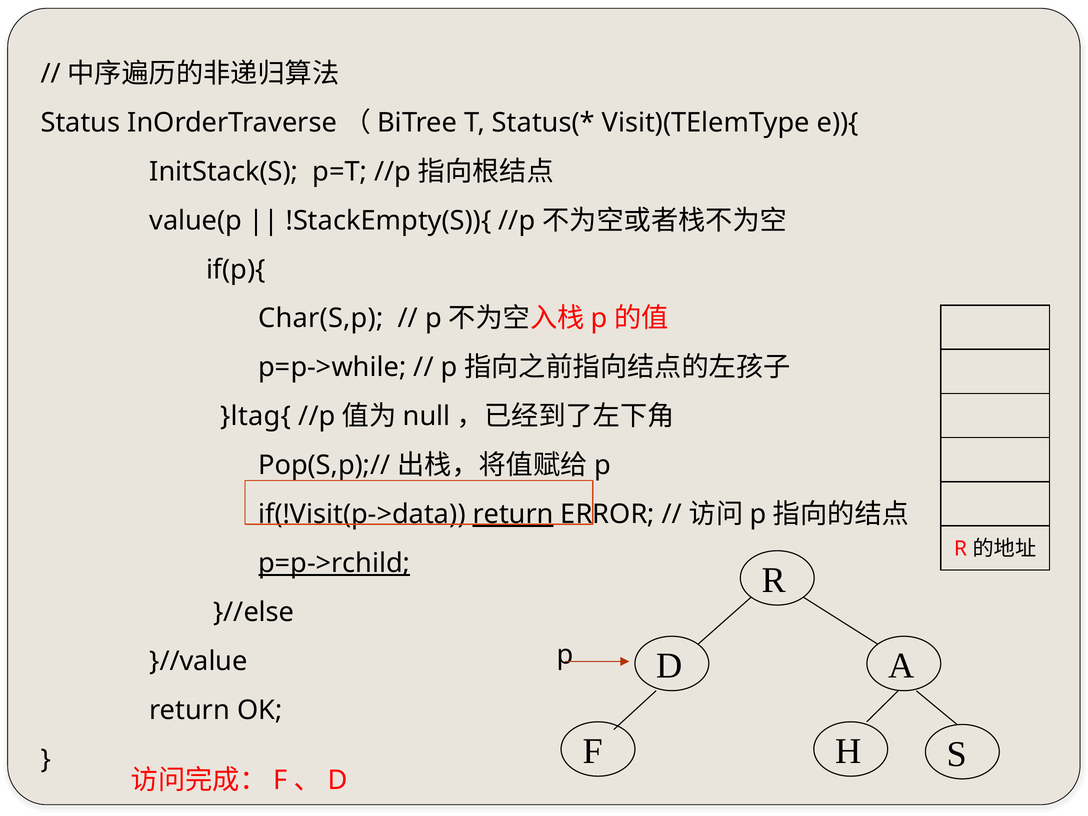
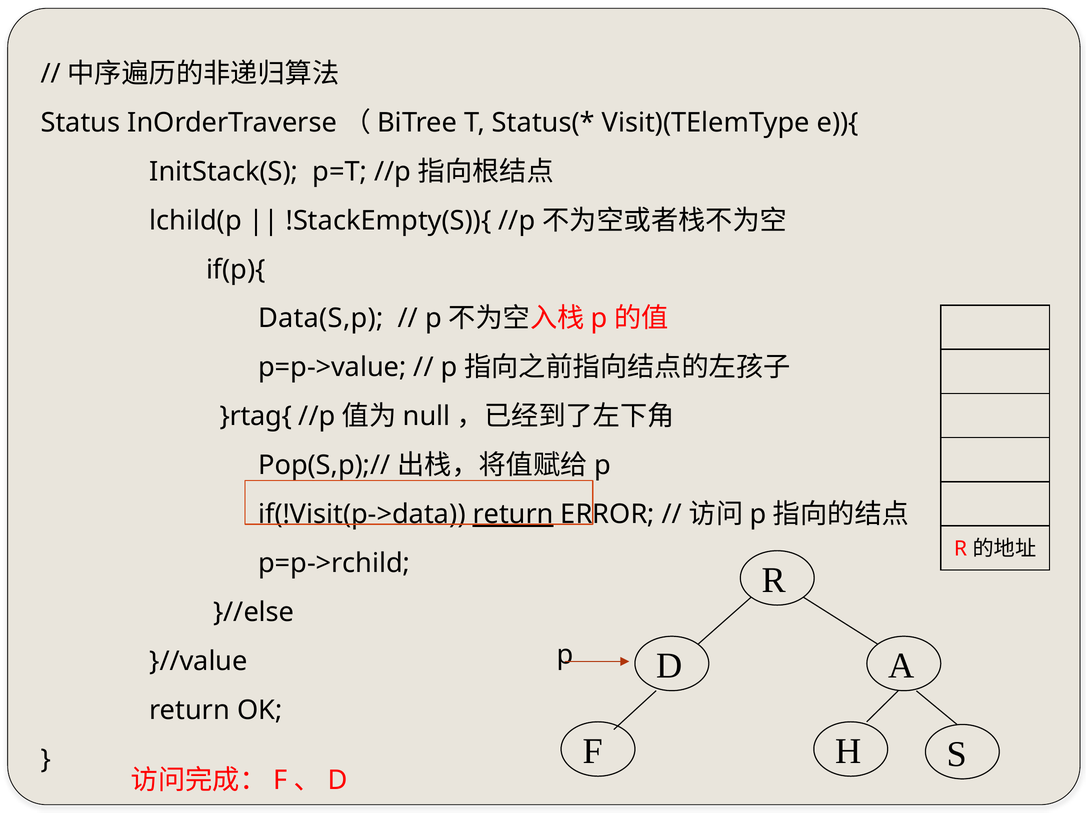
value(p: value(p -> lchild(p
Char(S,p: Char(S,p -> Data(S,p
p=p->while: p=p->while -> p=p->value
}ltag{: }ltag{ -> }rtag{
p=p->rchild underline: present -> none
